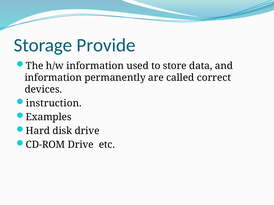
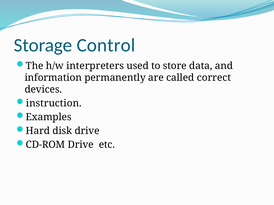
Provide: Provide -> Control
h/w information: information -> interpreters
